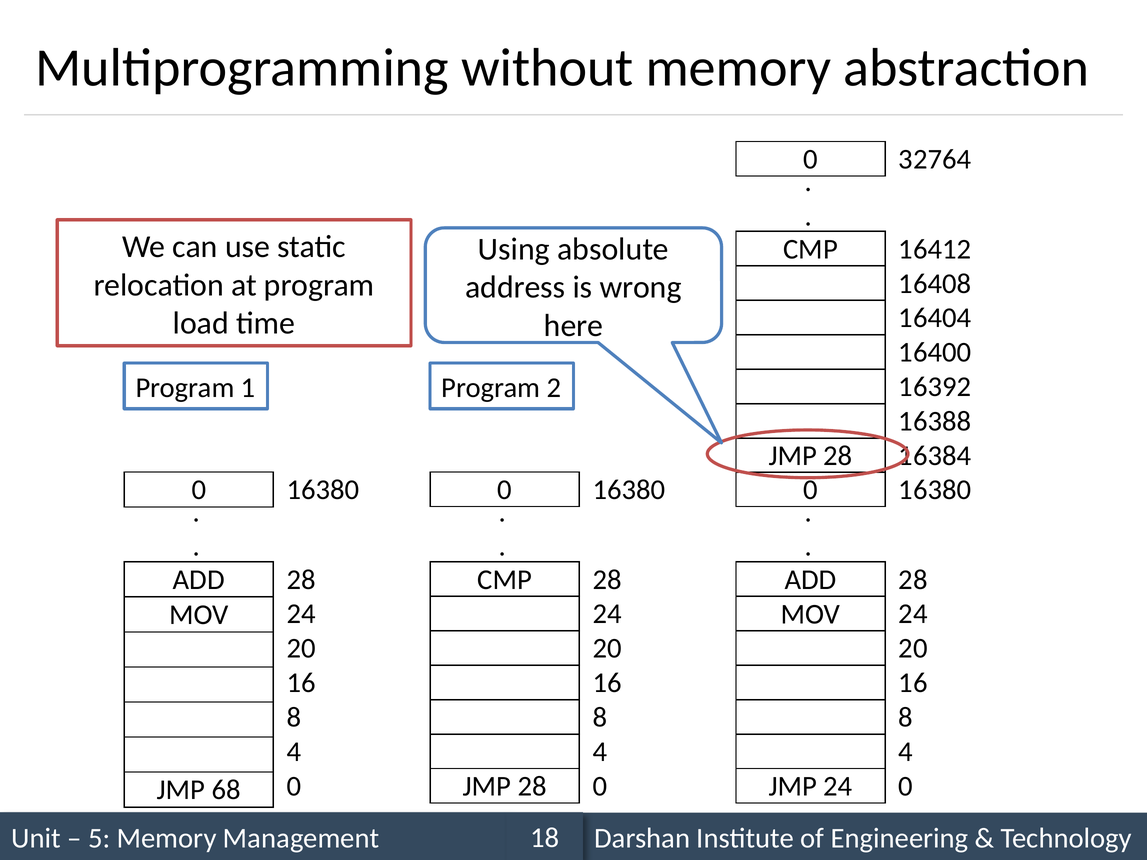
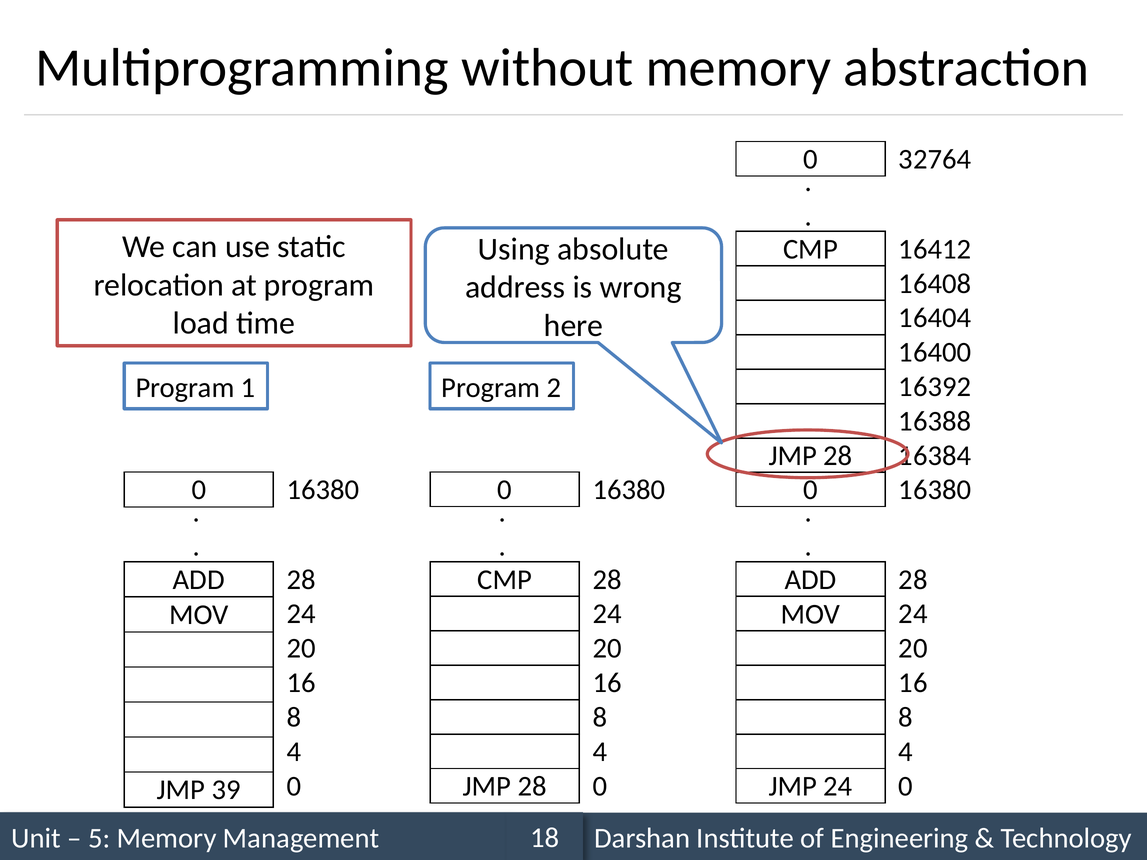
68: 68 -> 39
